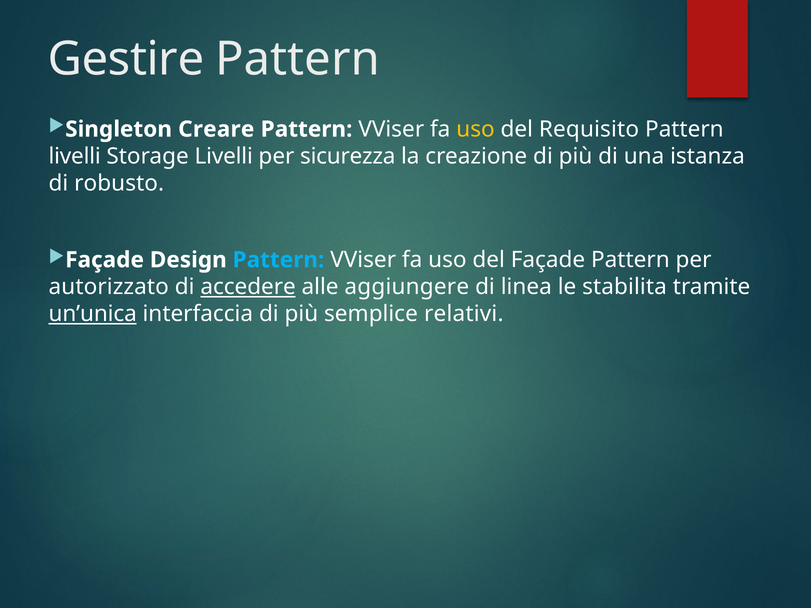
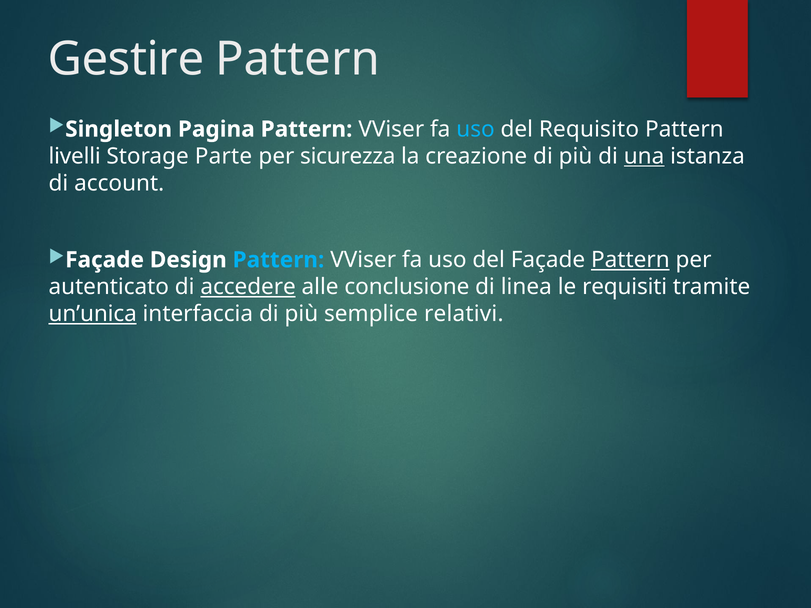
Creare: Creare -> Pagina
uso at (476, 129) colour: yellow -> light blue
Storage Livelli: Livelli -> Parte
una underline: none -> present
robusto: robusto -> account
Pattern at (630, 260) underline: none -> present
autorizzato: autorizzato -> autenticato
aggiungere: aggiungere -> conclusione
stabilita: stabilita -> requisiti
